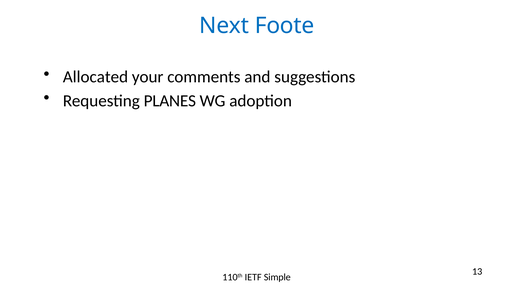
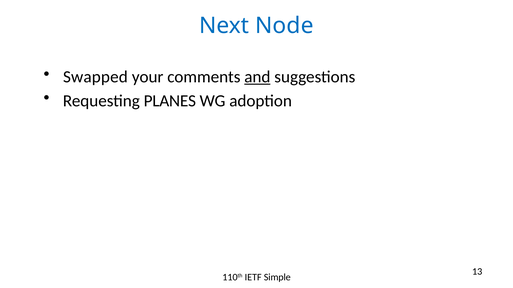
Foote: Foote -> Node
Allocated: Allocated -> Swapped
and underline: none -> present
